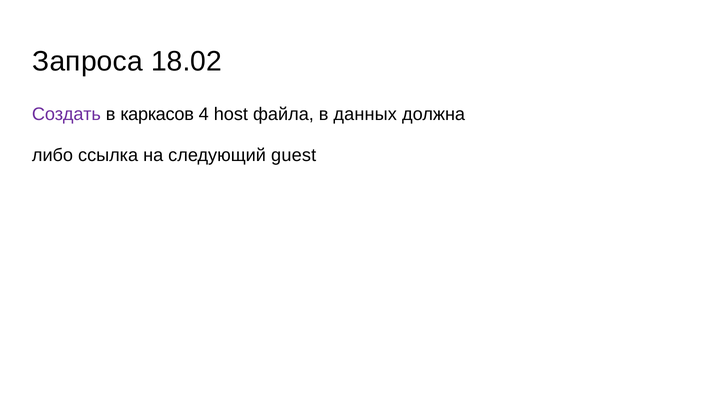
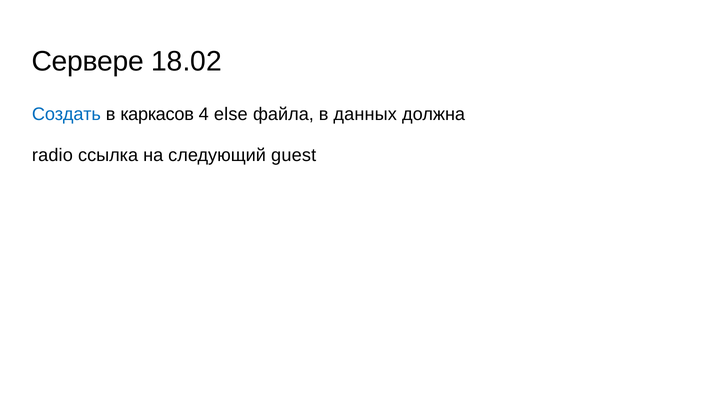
Запроса: Запроса -> Сервере
Создать colour: purple -> blue
host: host -> else
либо: либо -> radio
